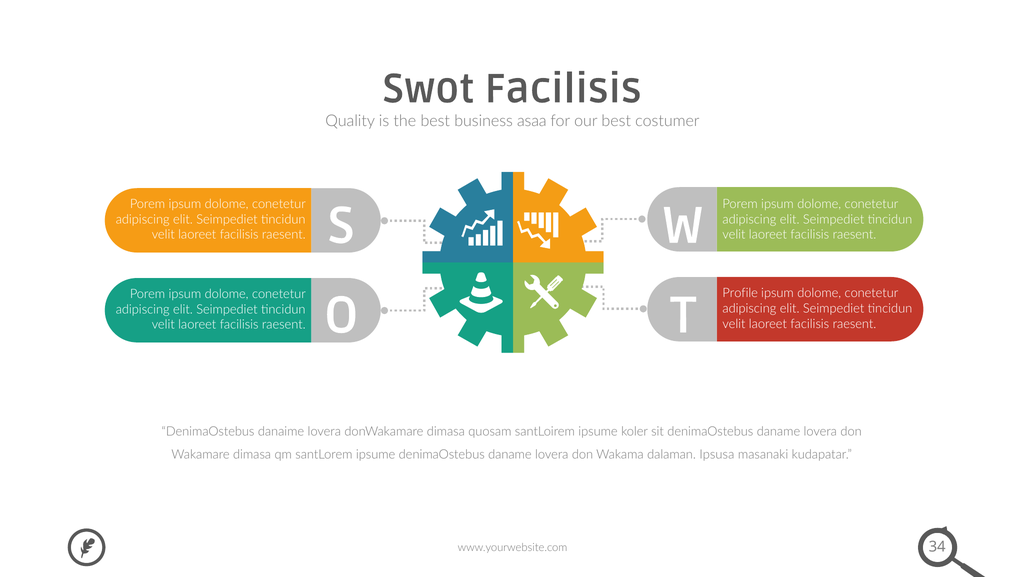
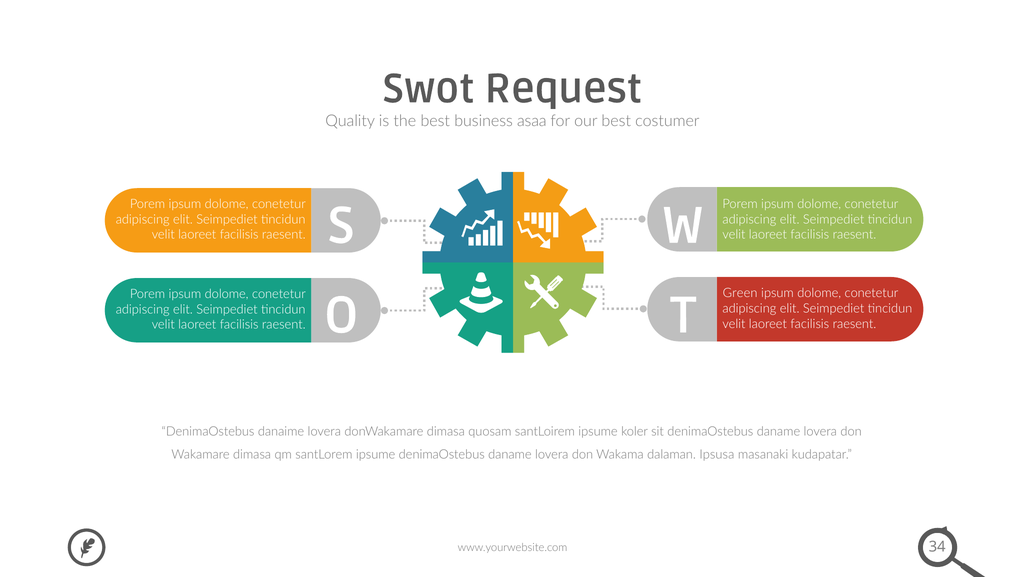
Swot Facilisis: Facilisis -> Request
Profile: Profile -> Green
